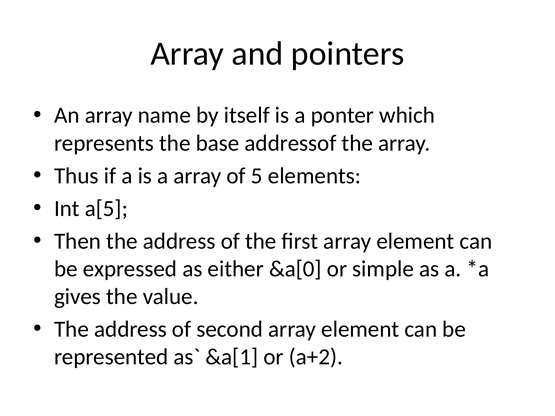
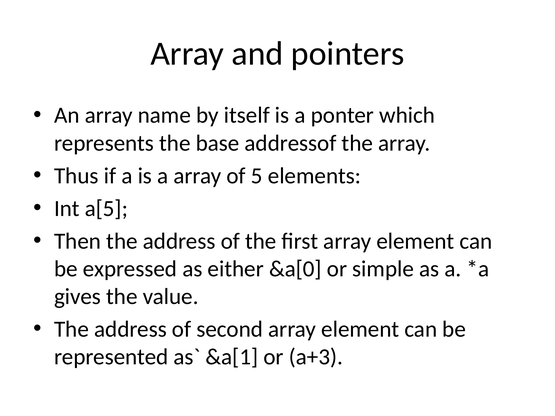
a+2: a+2 -> a+3
